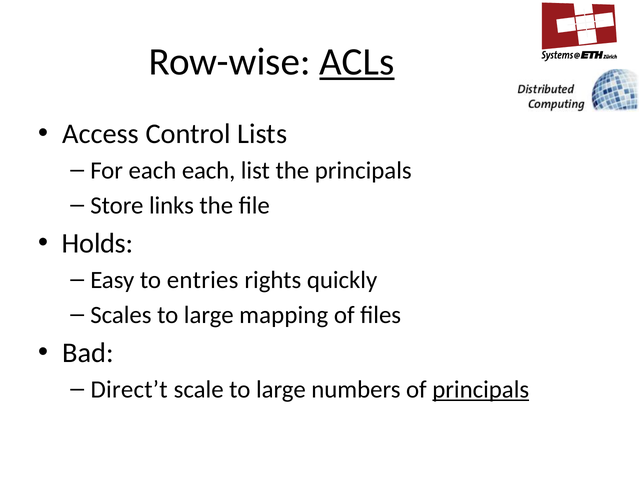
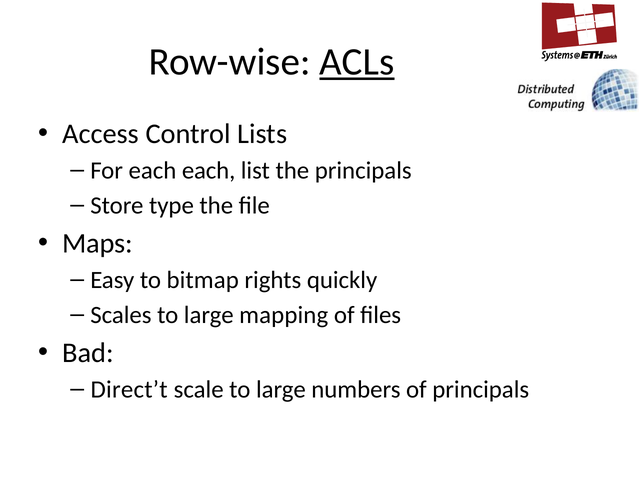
links: links -> type
Holds: Holds -> Maps
entries: entries -> bitmap
principals at (481, 390) underline: present -> none
